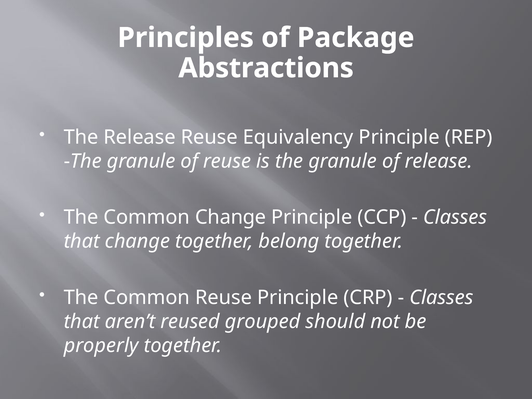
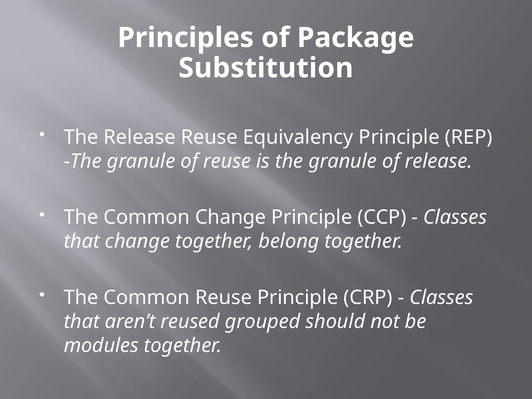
Abstractions: Abstractions -> Substitution
properly: properly -> modules
